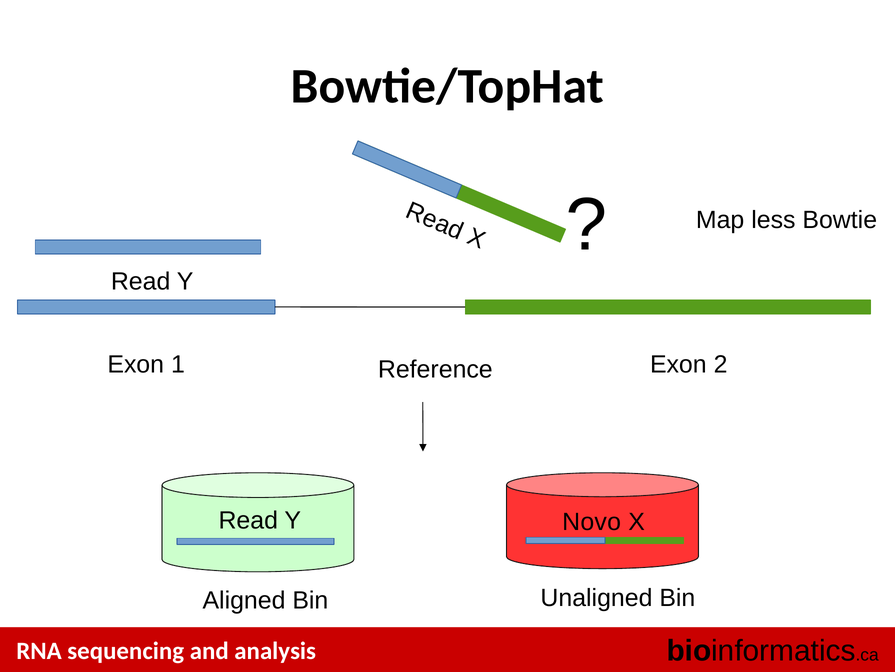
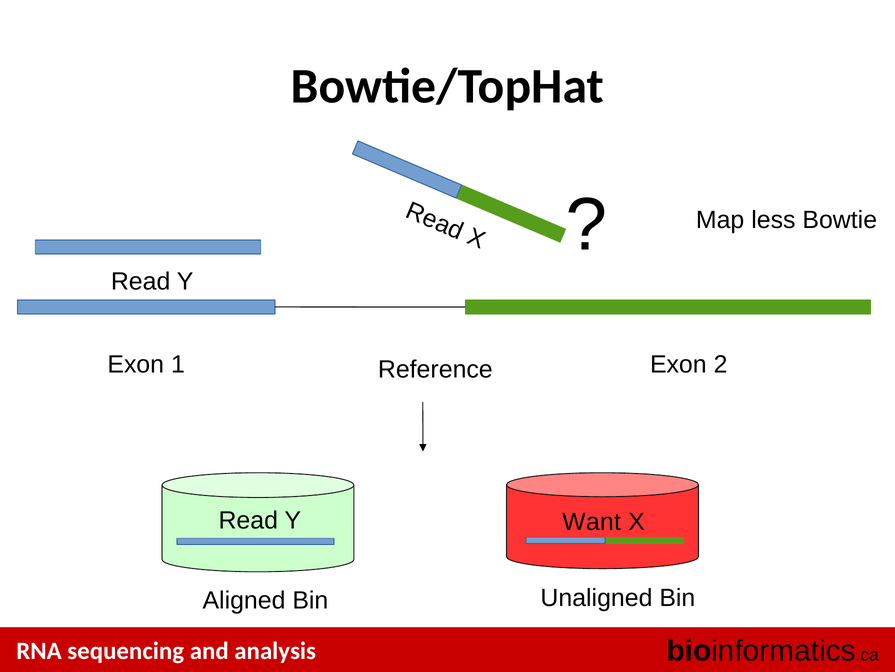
Novo: Novo -> Want
